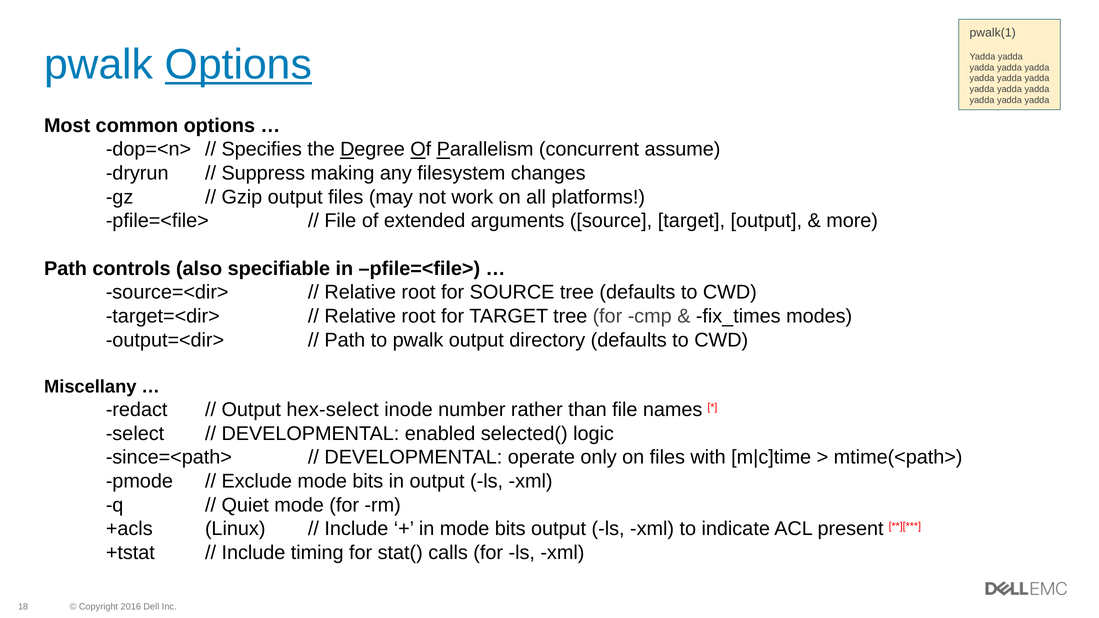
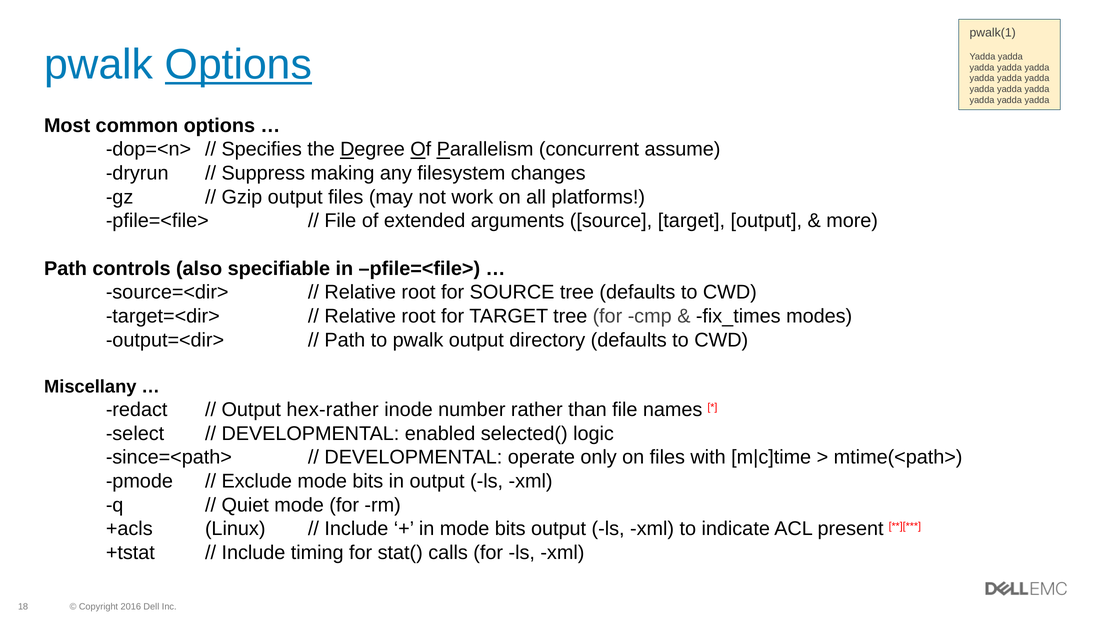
hex-select: hex-select -> hex-rather
